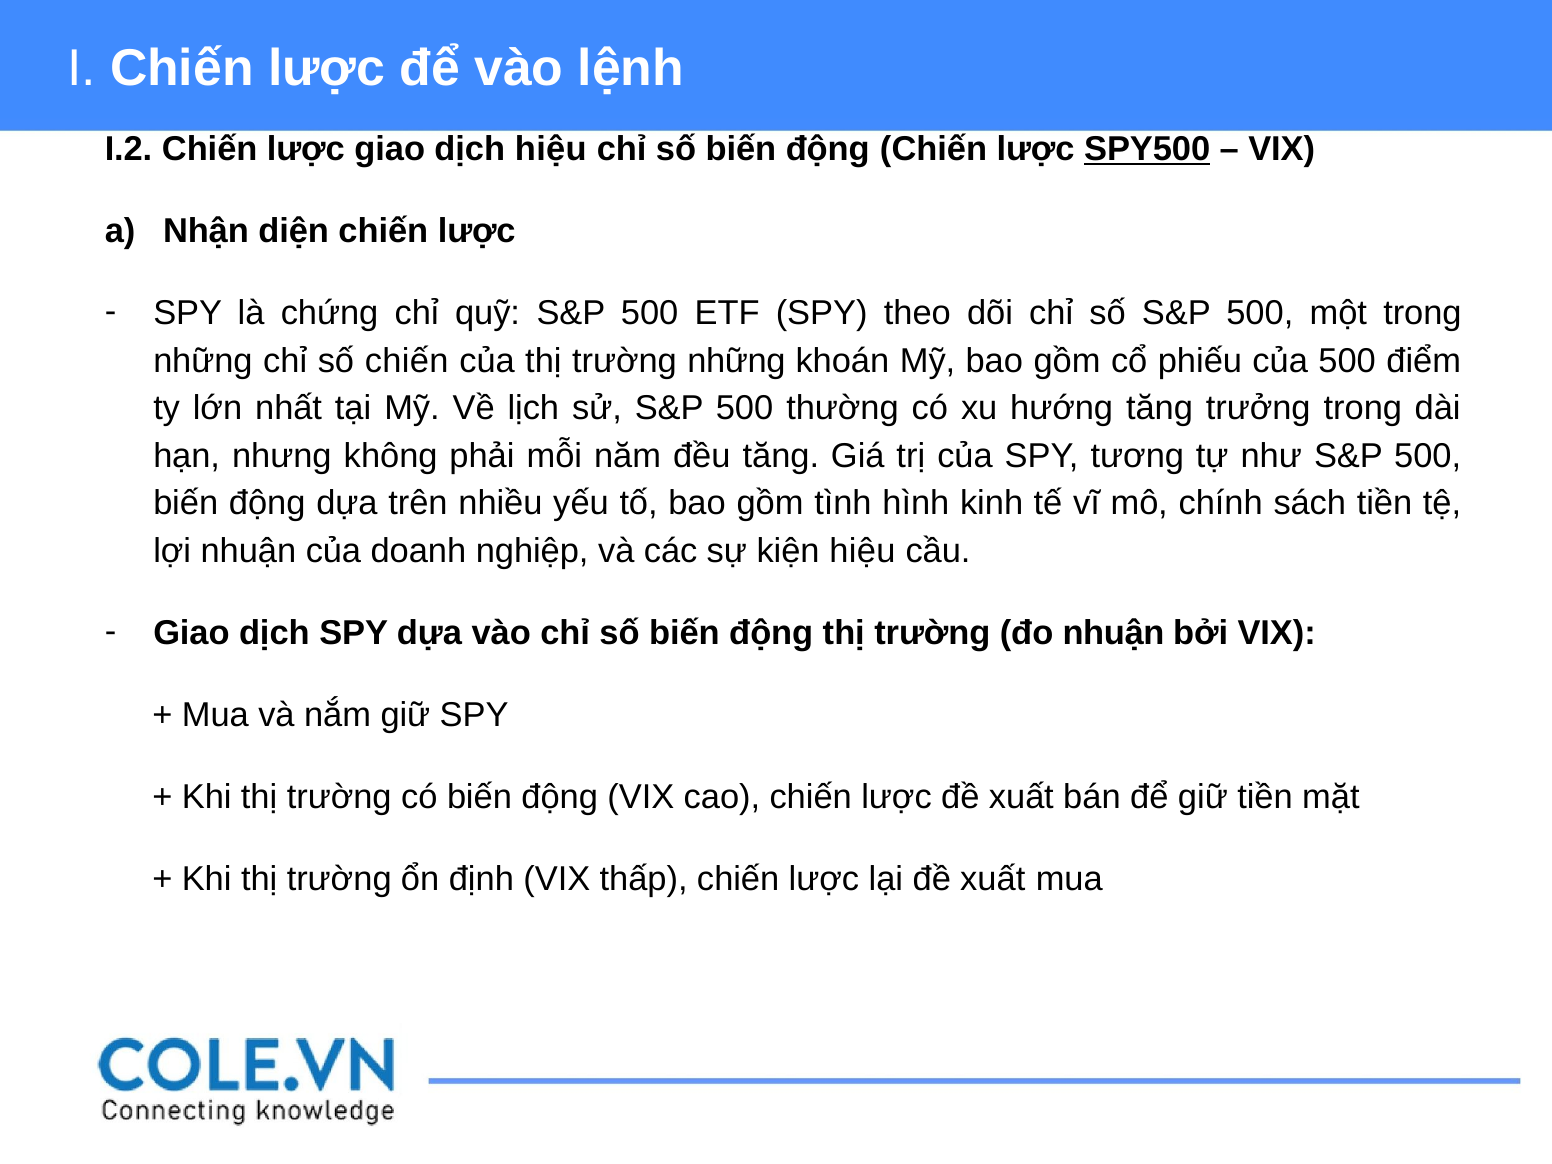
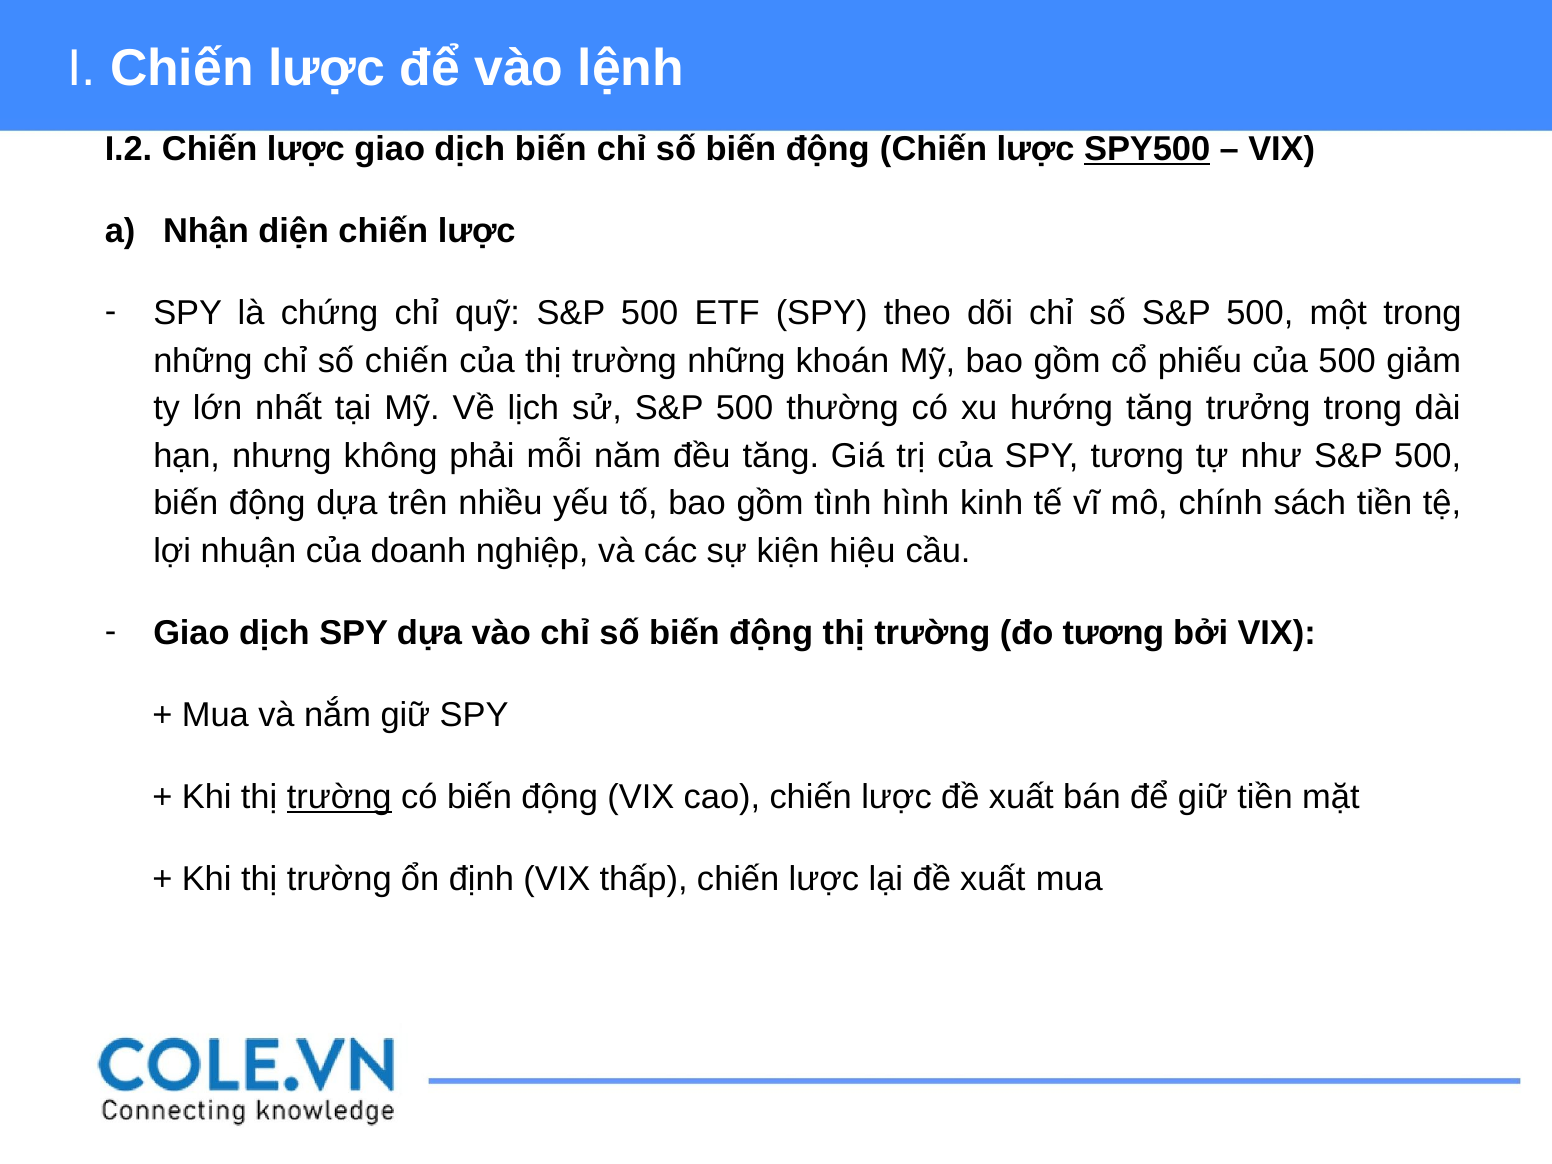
dịch hiệu: hiệu -> biến
điểm: điểm -> giảm
đo nhuận: nhuận -> tương
trường at (339, 797) underline: none -> present
